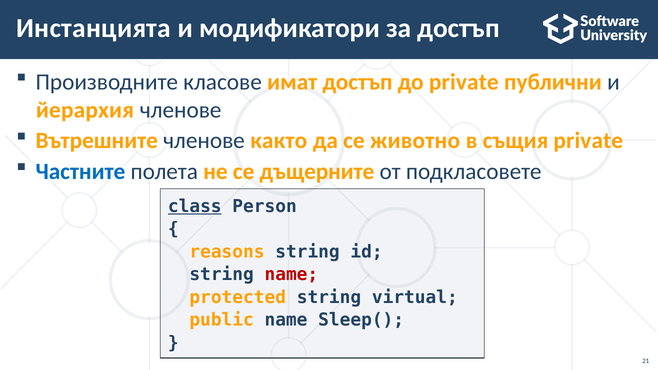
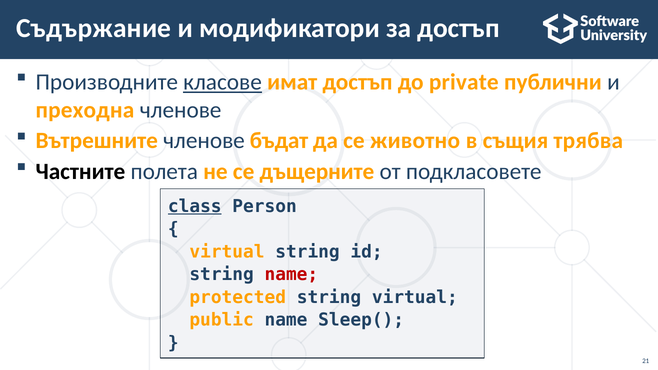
Инстанцията: Инстанцията -> Съдържание
класове underline: none -> present
йерархия: йерархия -> преходна
както: както -> бъдат
същия private: private -> трябва
Частните colour: blue -> black
reasons at (227, 252): reasons -> virtual
